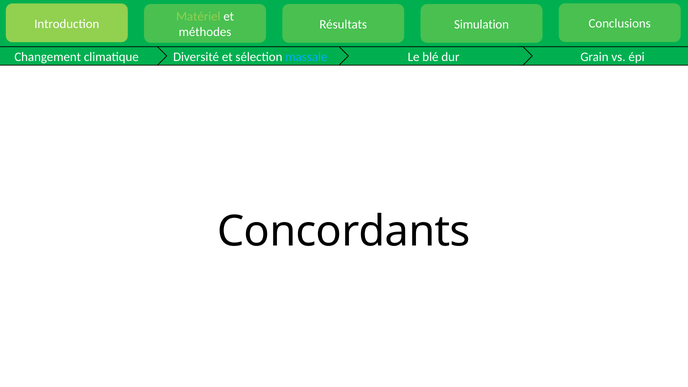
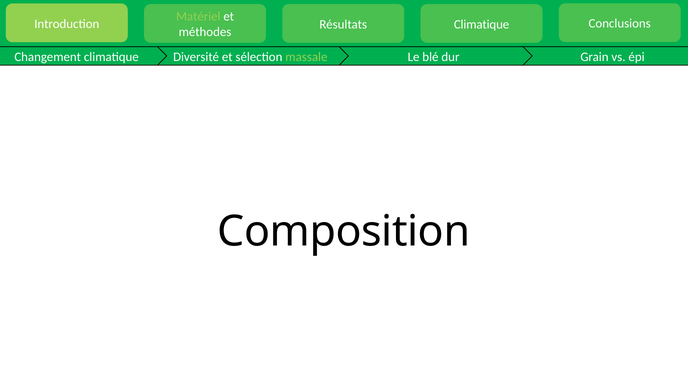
Résultats Simulation: Simulation -> Climatique
massale colour: light blue -> light green
Concordants: Concordants -> Composition
